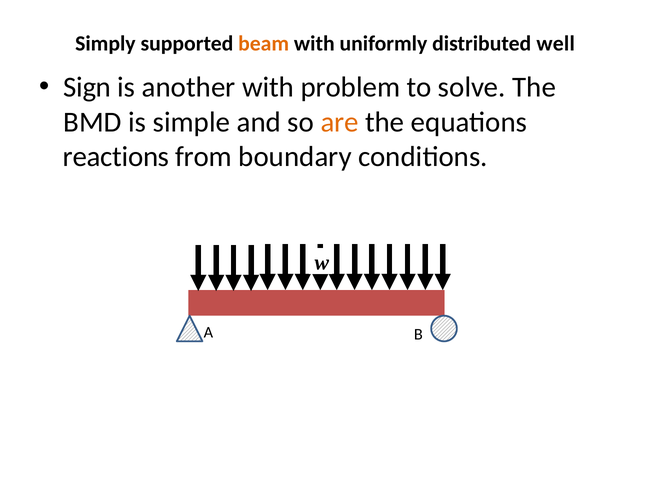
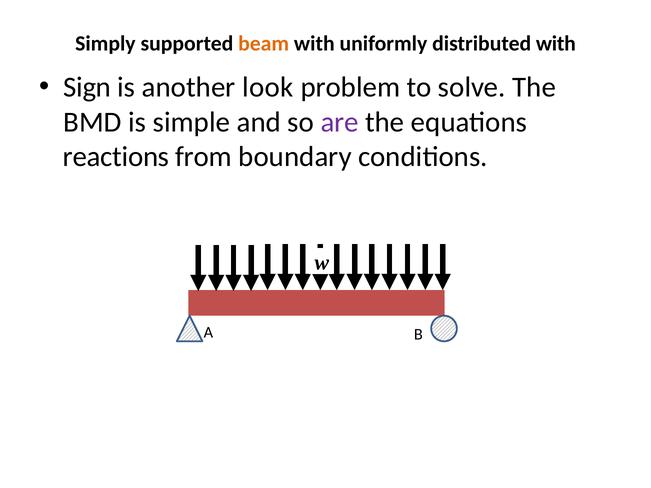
distributed well: well -> with
another with: with -> look
are colour: orange -> purple
